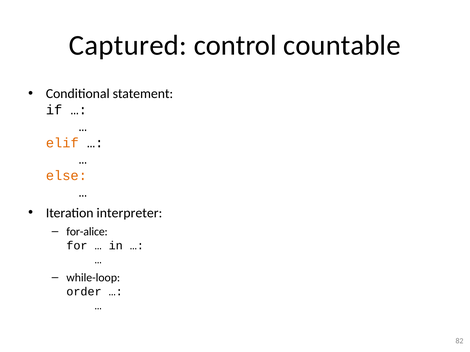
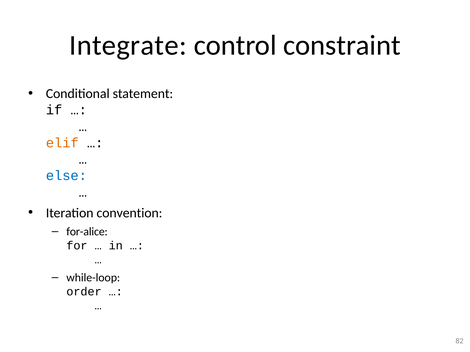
Captured: Captured -> Integrate
countable: countable -> constraint
else colour: orange -> blue
interpreter: interpreter -> convention
